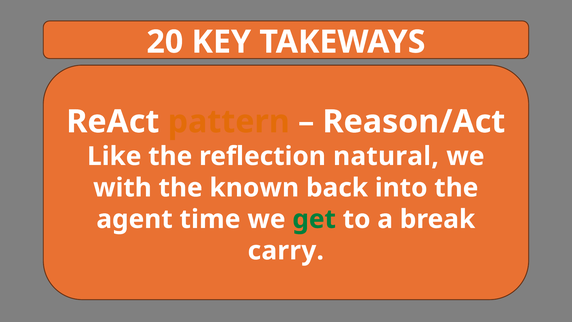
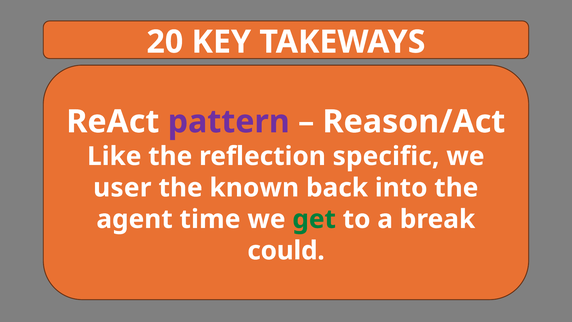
pattern colour: orange -> purple
natural: natural -> specific
with: with -> user
carry: carry -> could
